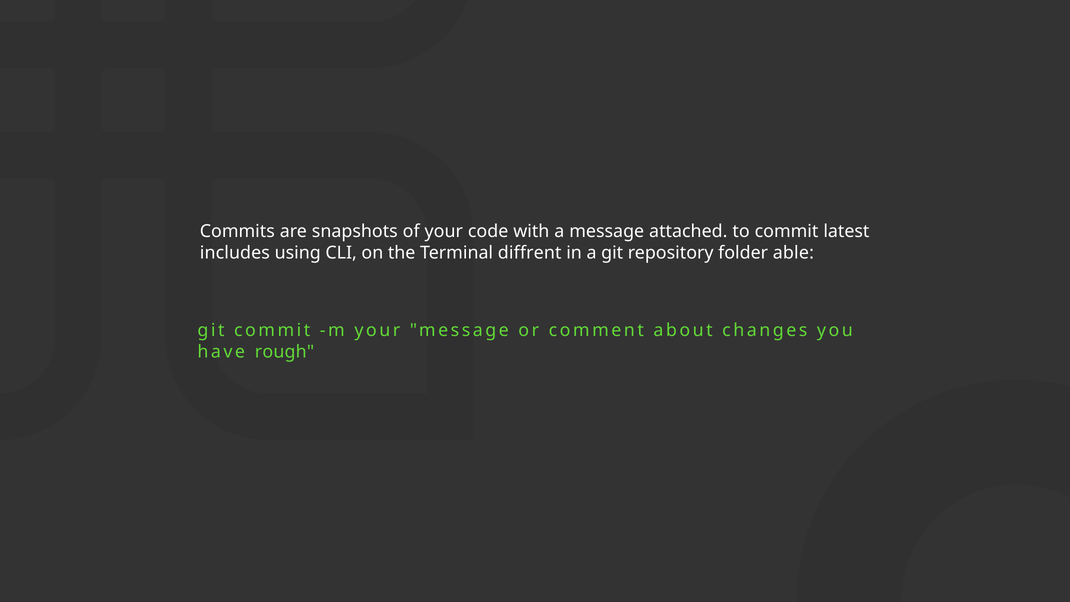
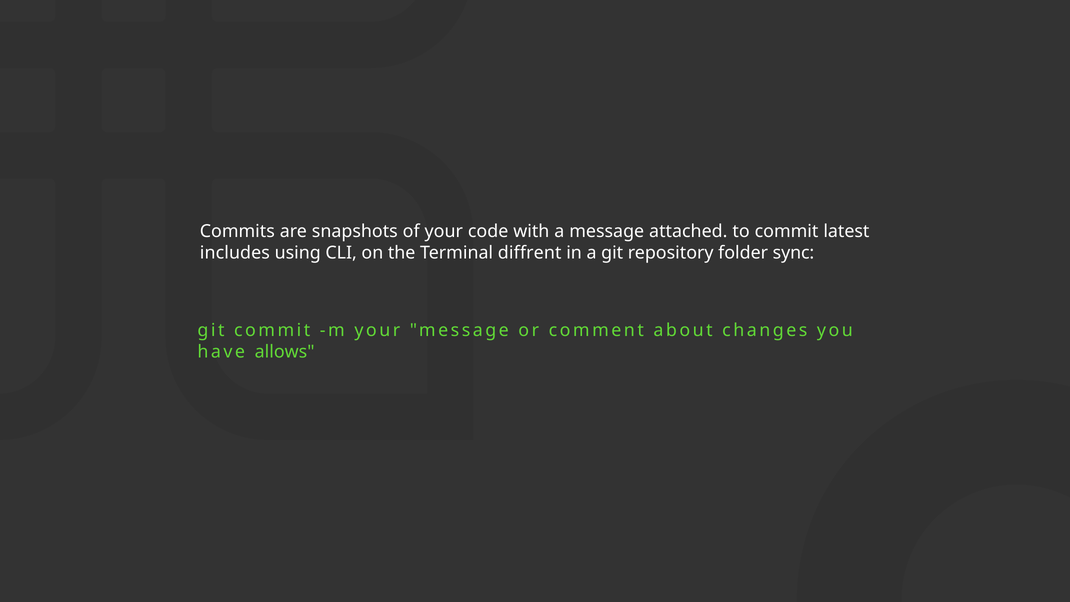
able: able -> sync
rough: rough -> allows
